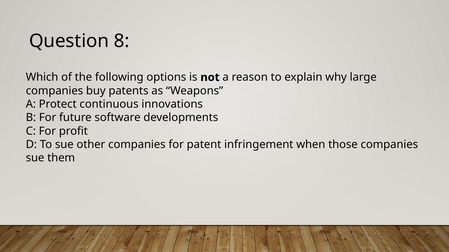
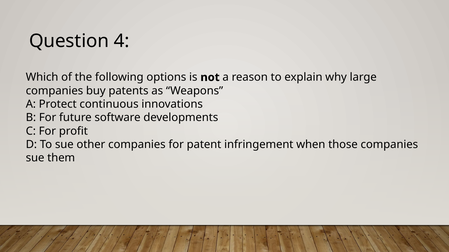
8: 8 -> 4
